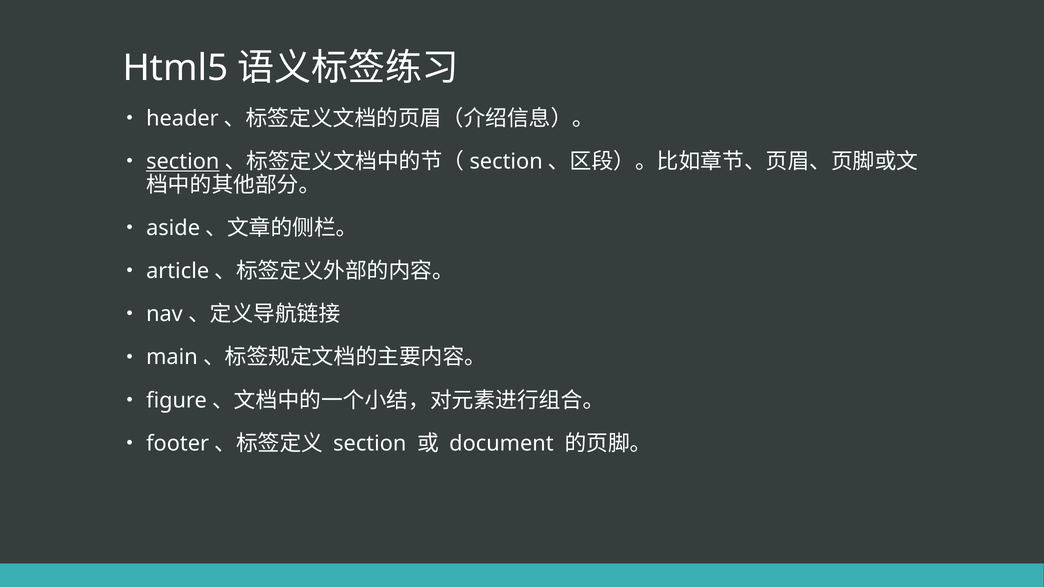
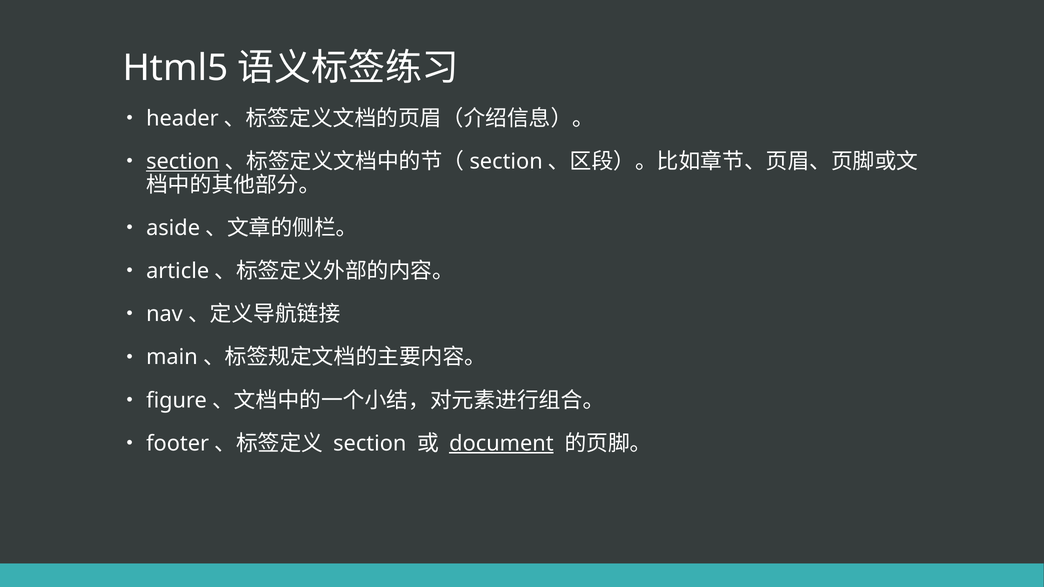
document underline: none -> present
